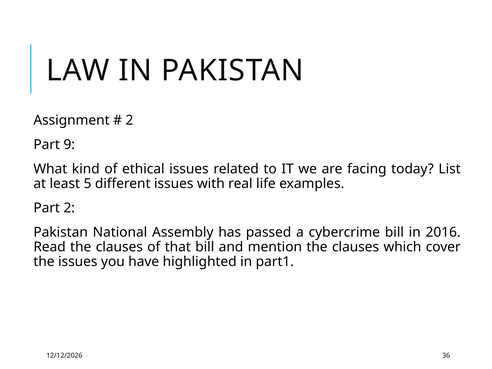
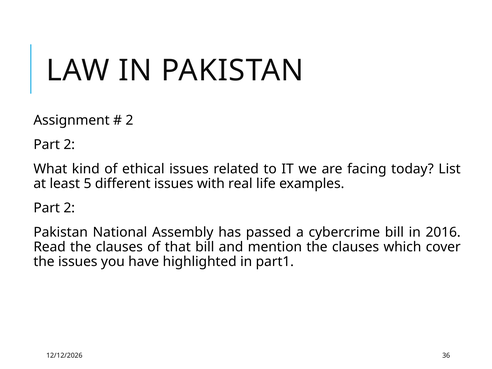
9 at (69, 145): 9 -> 2
